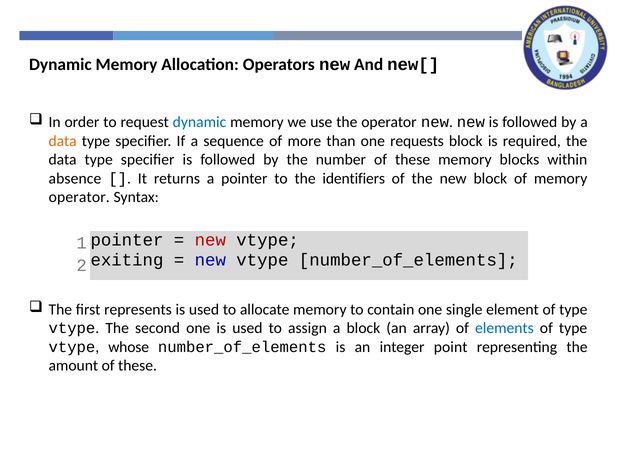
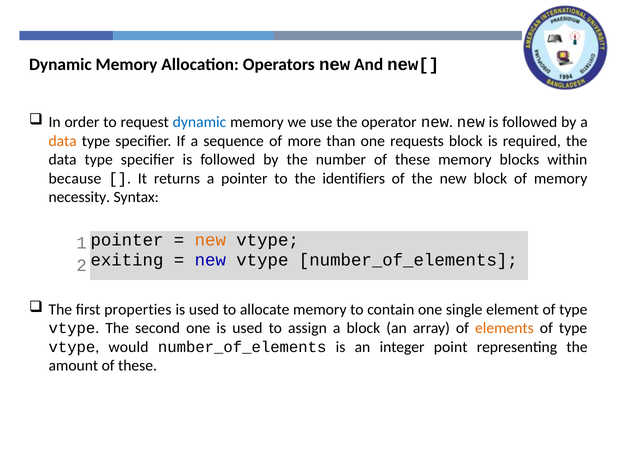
absence: absence -> because
operator at (79, 197): operator -> necessity
new at (210, 240) colour: red -> orange
represents: represents -> properties
elements colour: blue -> orange
whose: whose -> would
